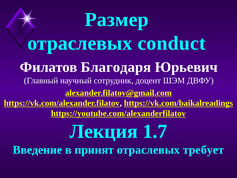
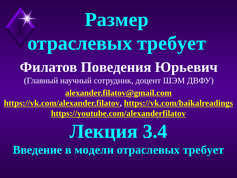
conduct at (172, 43): conduct -> требует
Благодаря: Благодаря -> Поведения
1.7: 1.7 -> 3.4
принят: принят -> модели
